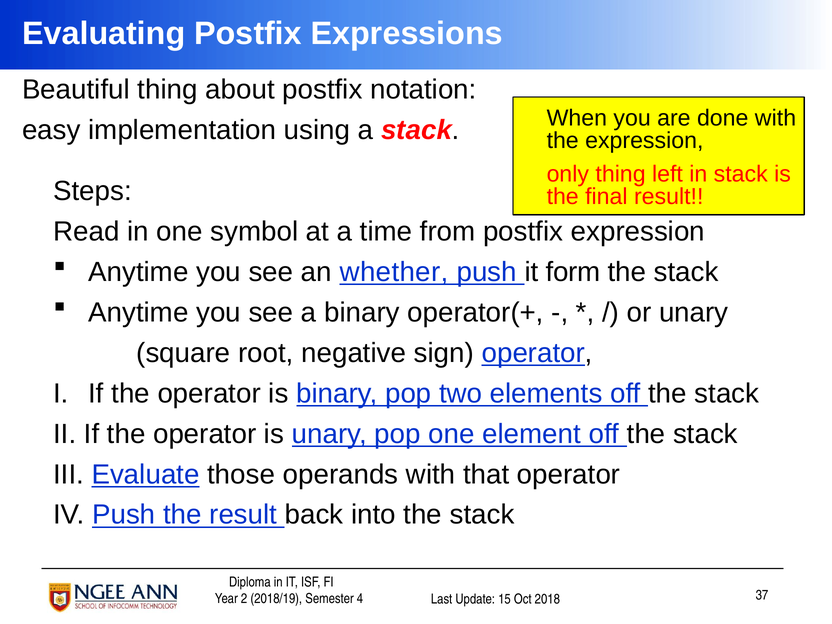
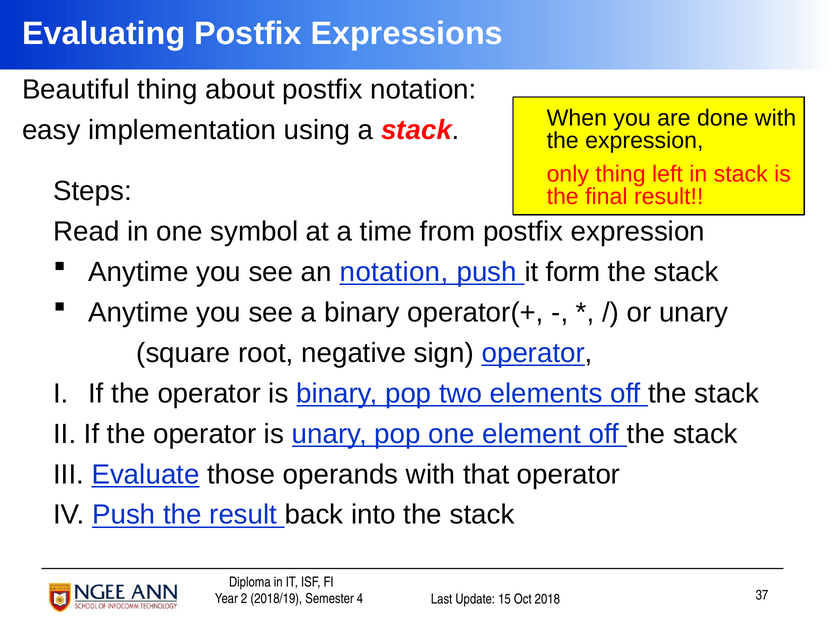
an whether: whether -> notation
